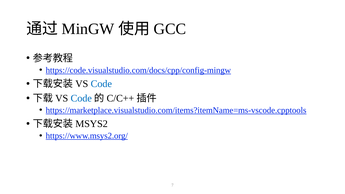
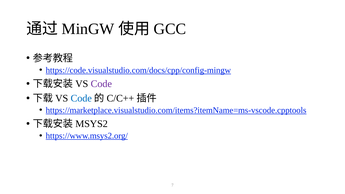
Code at (101, 84) colour: blue -> purple
